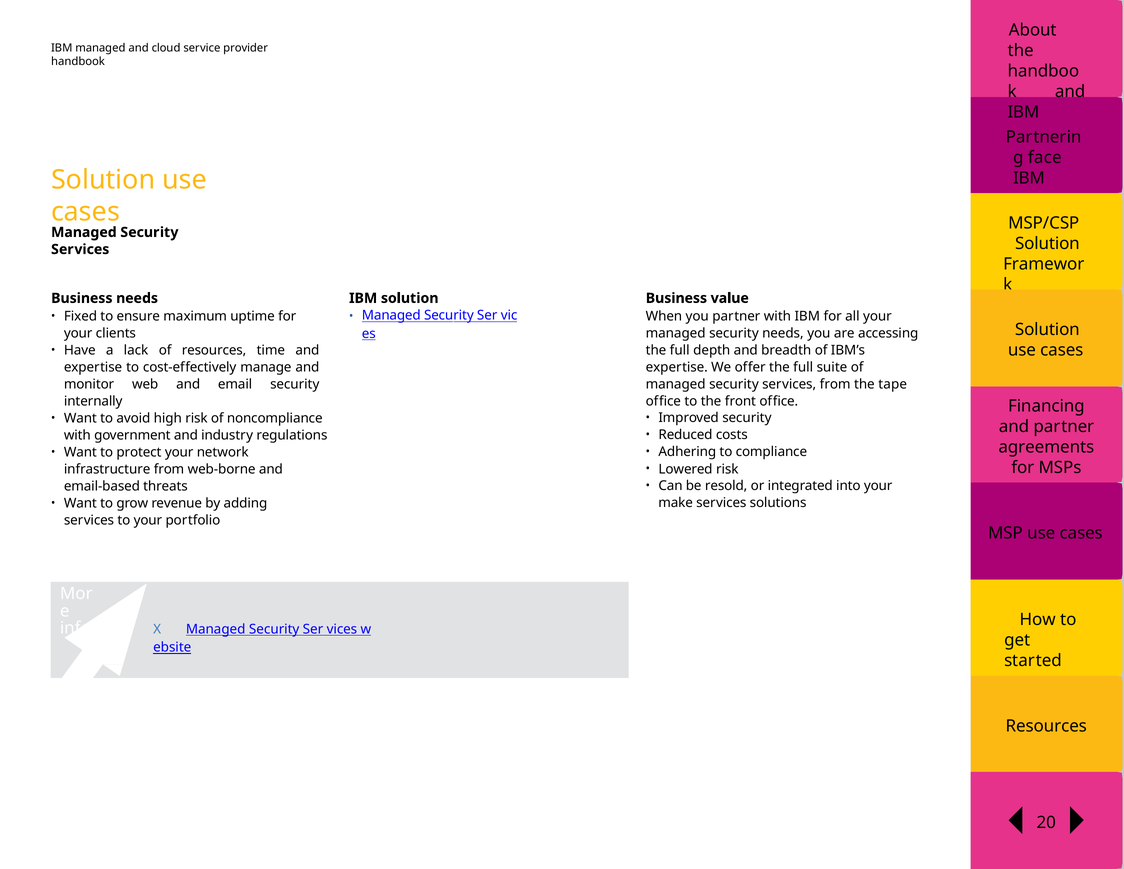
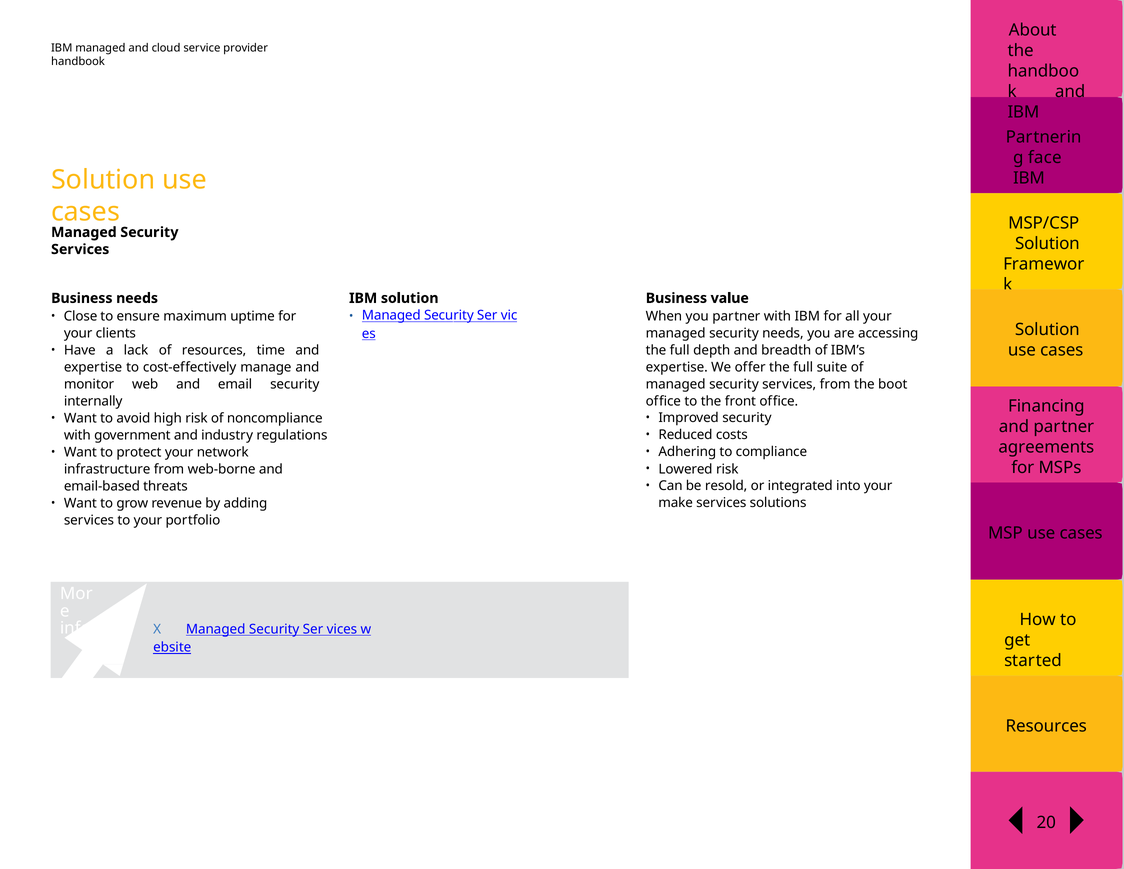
Fixed: Fixed -> Close
tape: tape -> boot
